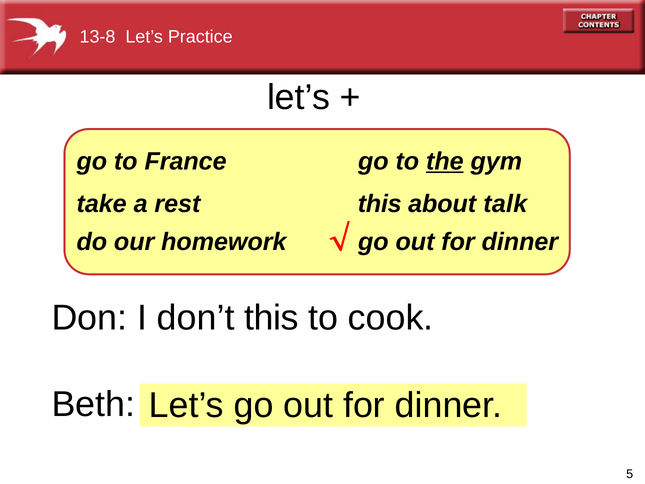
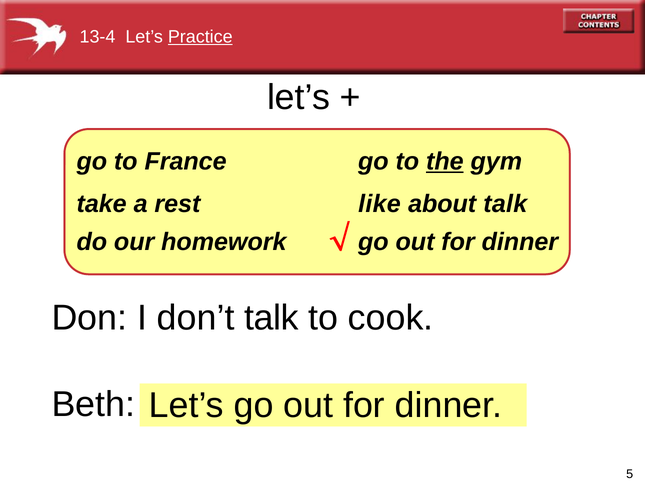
13-8: 13-8 -> 13-4
Practice underline: none -> present
this at (380, 204): this -> like
don’t this: this -> talk
